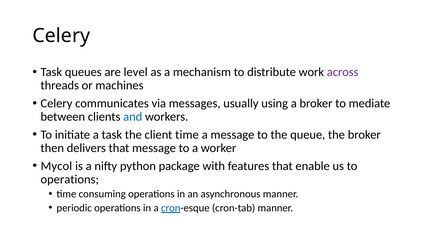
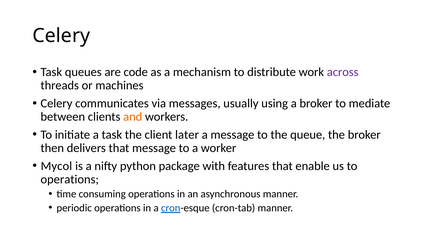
level: level -> code
and colour: blue -> orange
client time: time -> later
